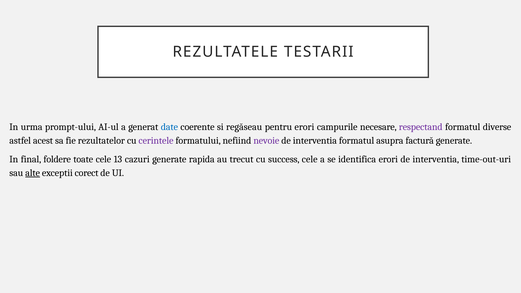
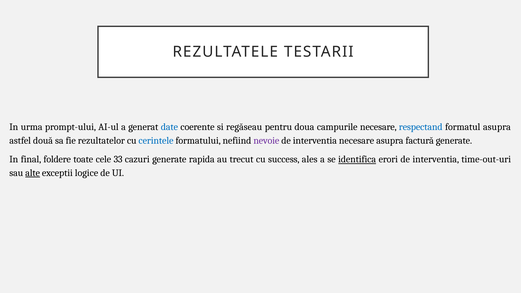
pentru erori: erori -> doua
respectand colour: purple -> blue
formatul diverse: diverse -> asupra
acest: acest -> două
cerintele colour: purple -> blue
interventia formatul: formatul -> necesare
13: 13 -> 33
success cele: cele -> ales
identifica underline: none -> present
corect: corect -> logice
